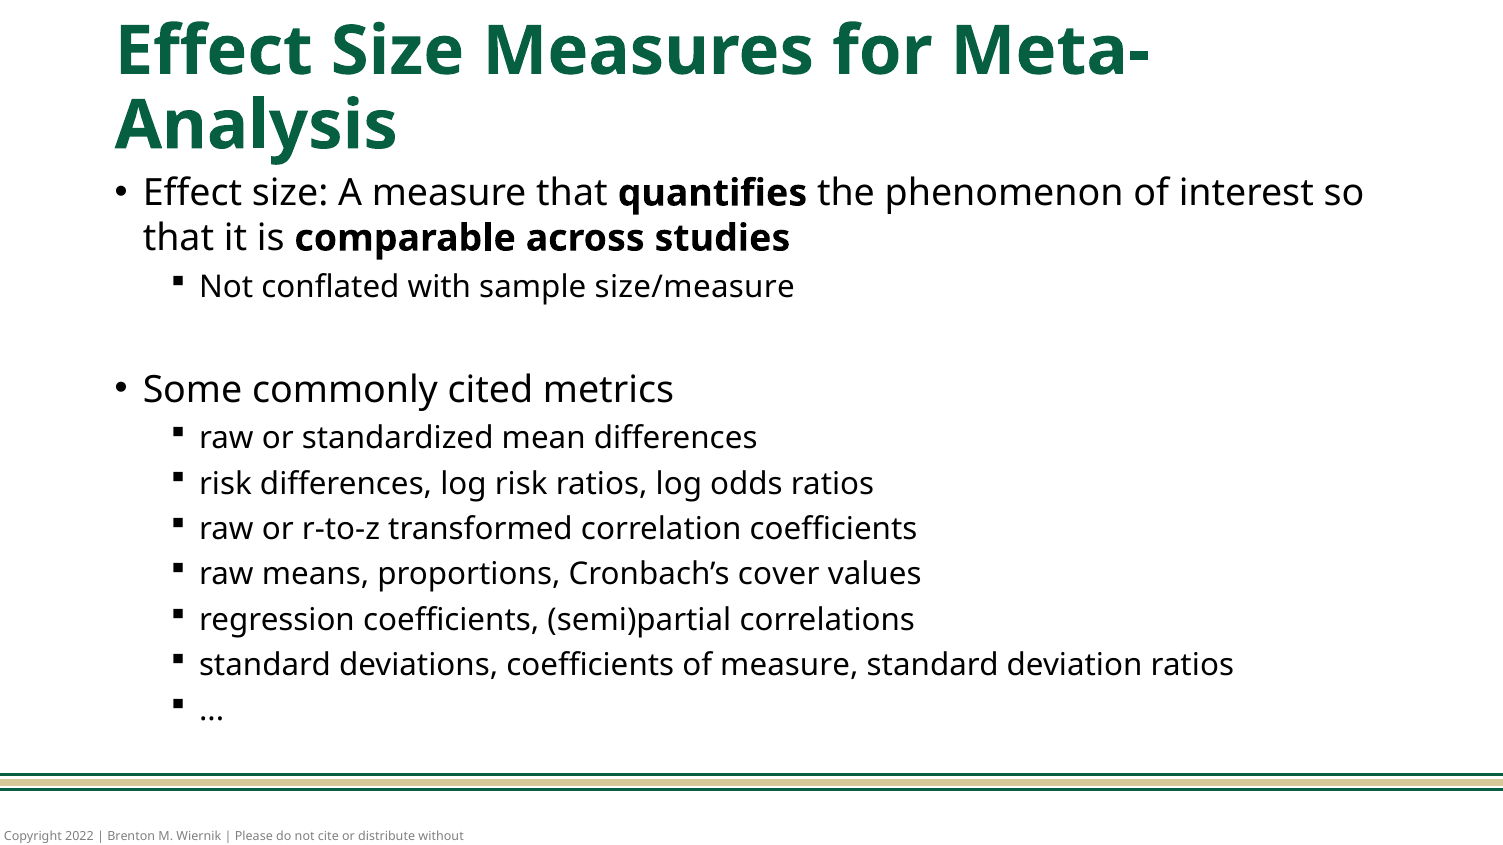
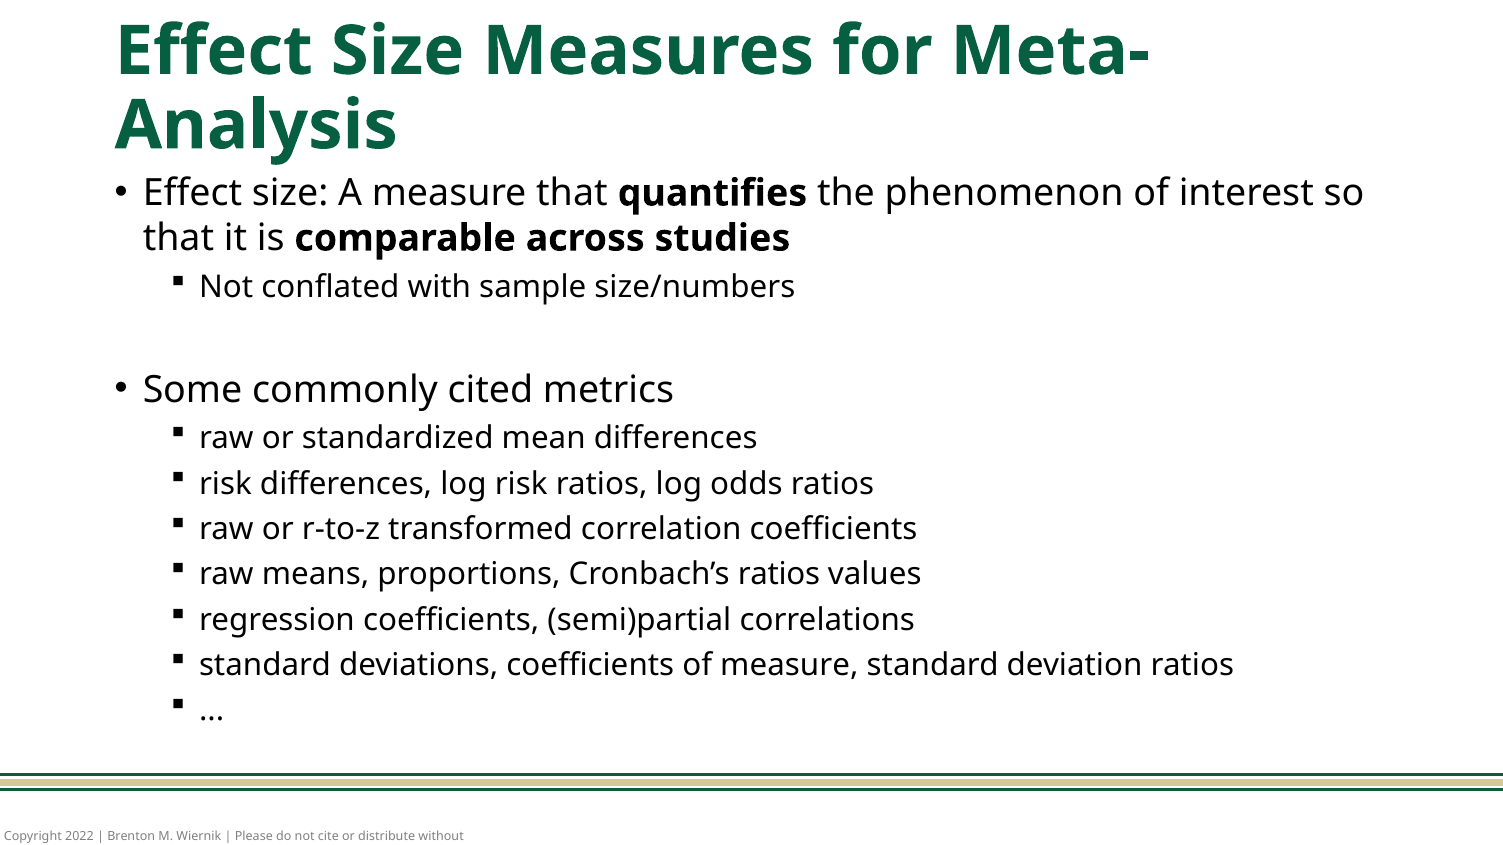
size/measure: size/measure -> size/numbers
Cronbach’s cover: cover -> ratios
